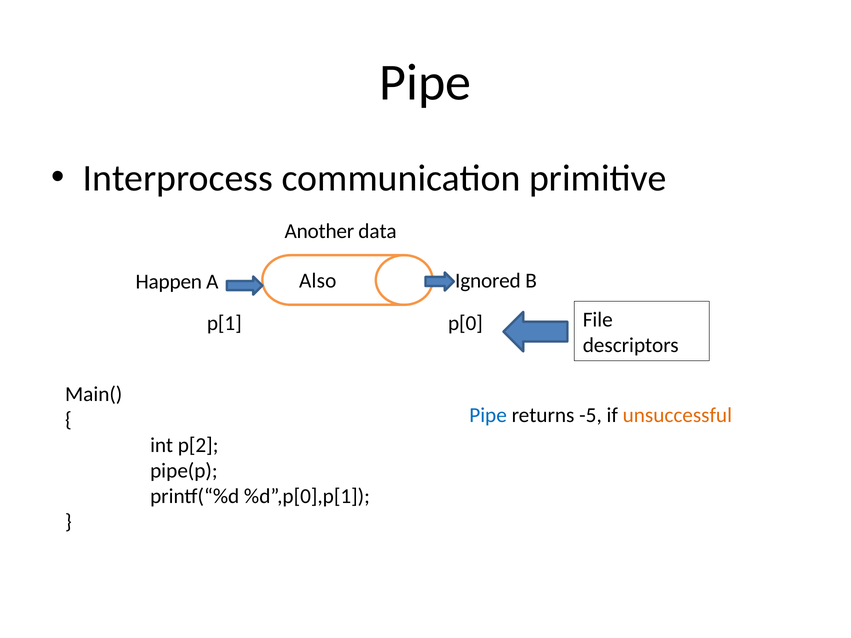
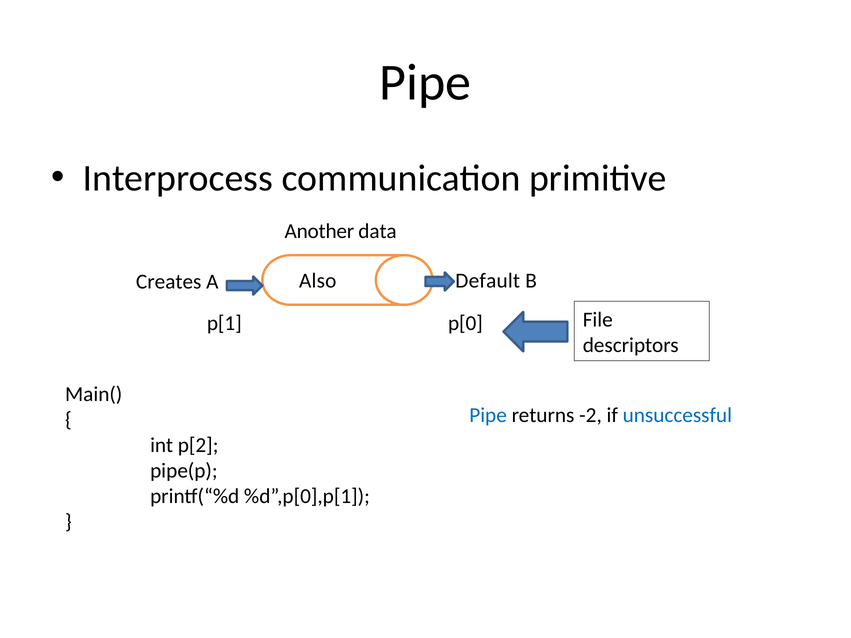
Happen: Happen -> Creates
Ignored: Ignored -> Default
-5: -5 -> -2
unsuccessful colour: orange -> blue
